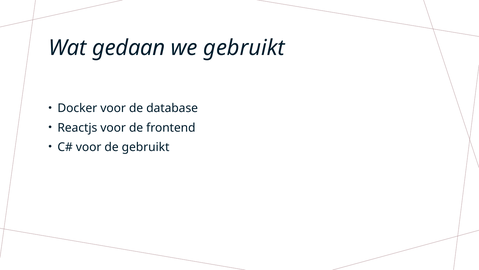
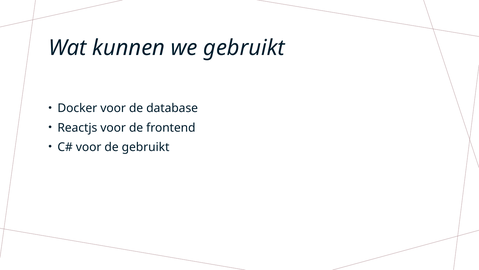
gedaan: gedaan -> kunnen
